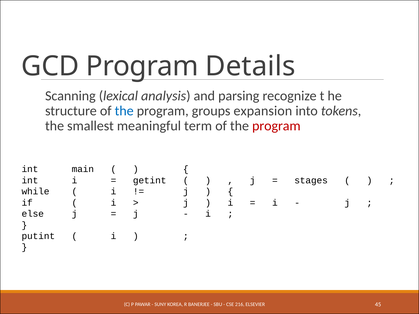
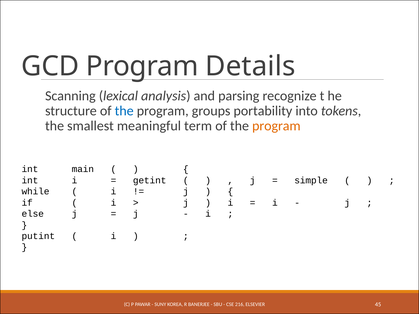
expansion: expansion -> portability
program at (276, 126) colour: red -> orange
stages: stages -> simple
